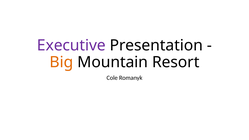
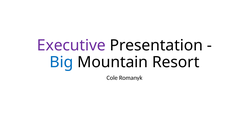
Big colour: orange -> blue
